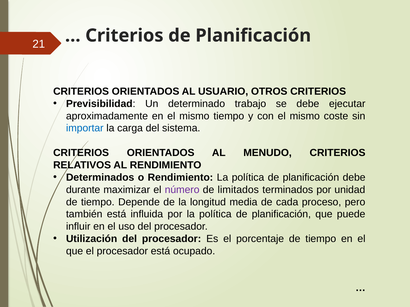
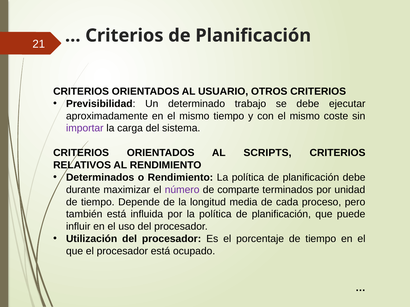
importar colour: blue -> purple
MENUDO: MENUDO -> SCRIPTS
limitados: limitados -> comparte
